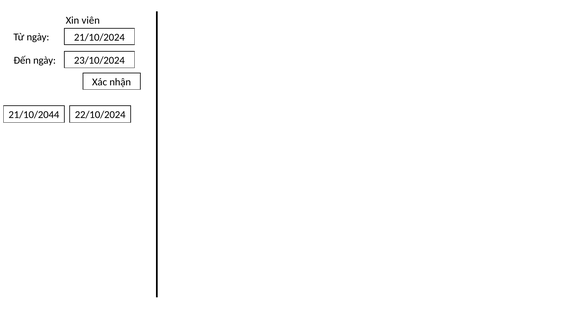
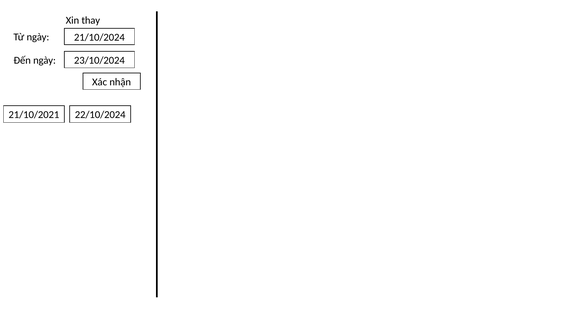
viên: viên -> thay
21/10/2044: 21/10/2044 -> 21/10/2021
